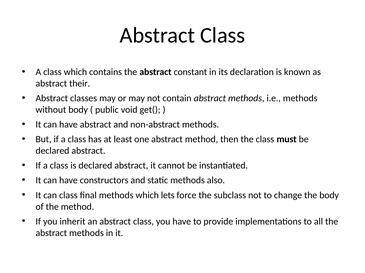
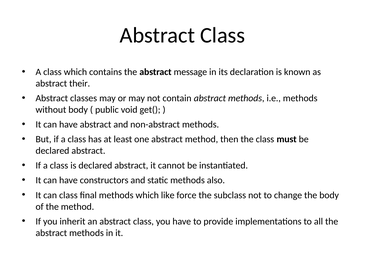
constant: constant -> message
lets: lets -> like
